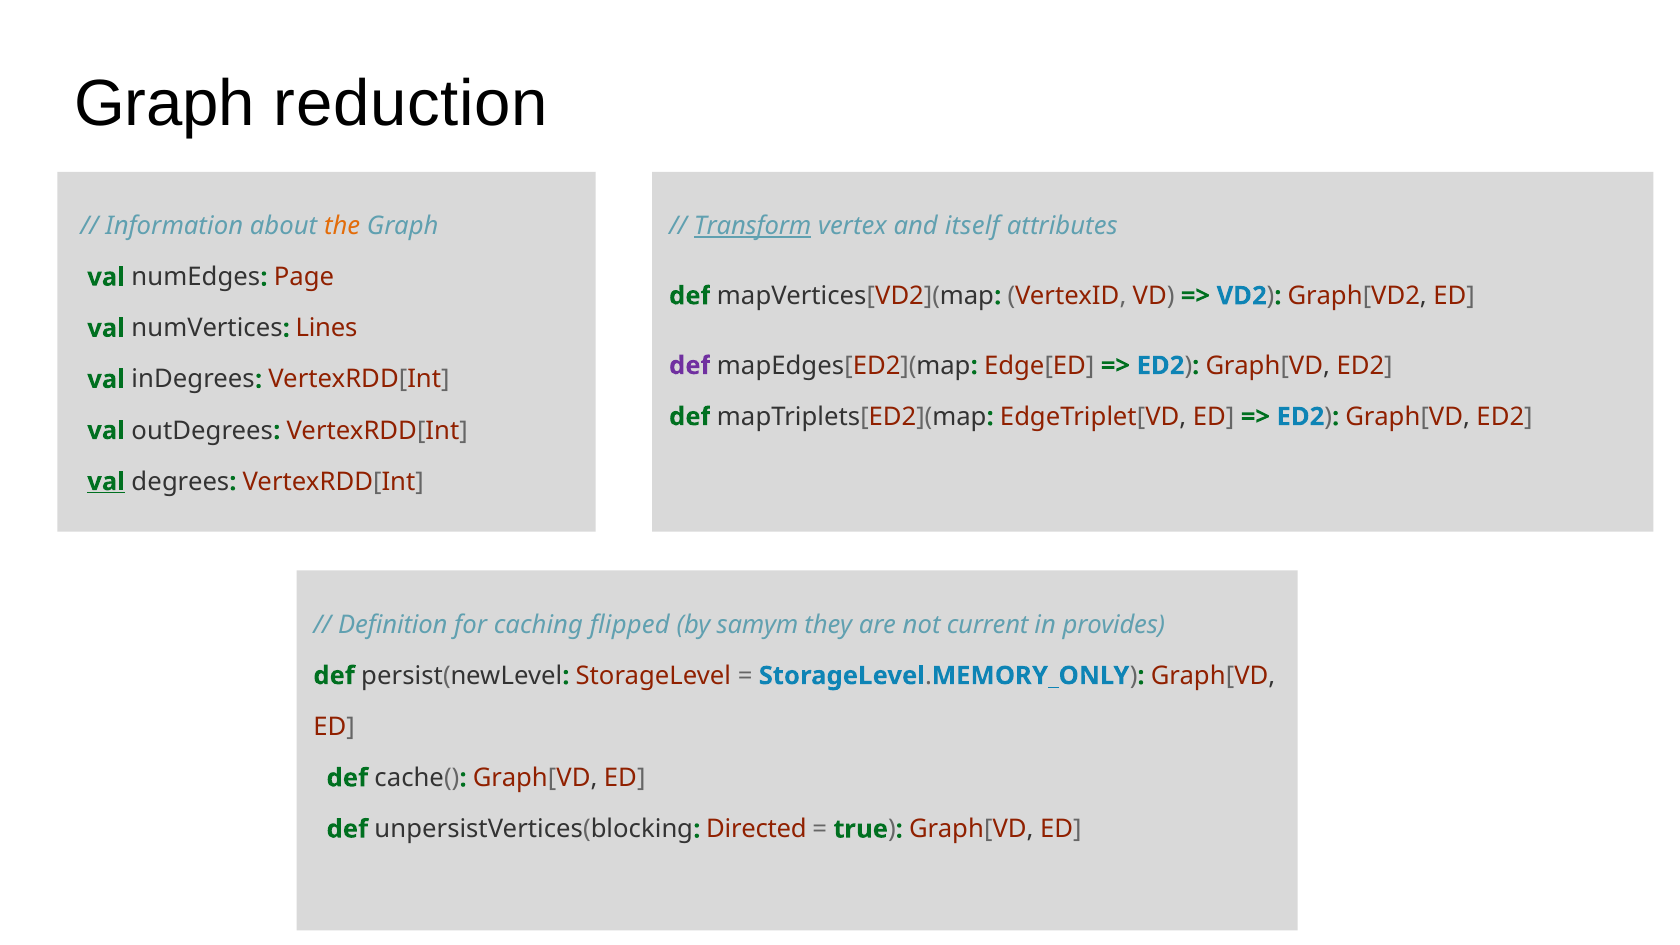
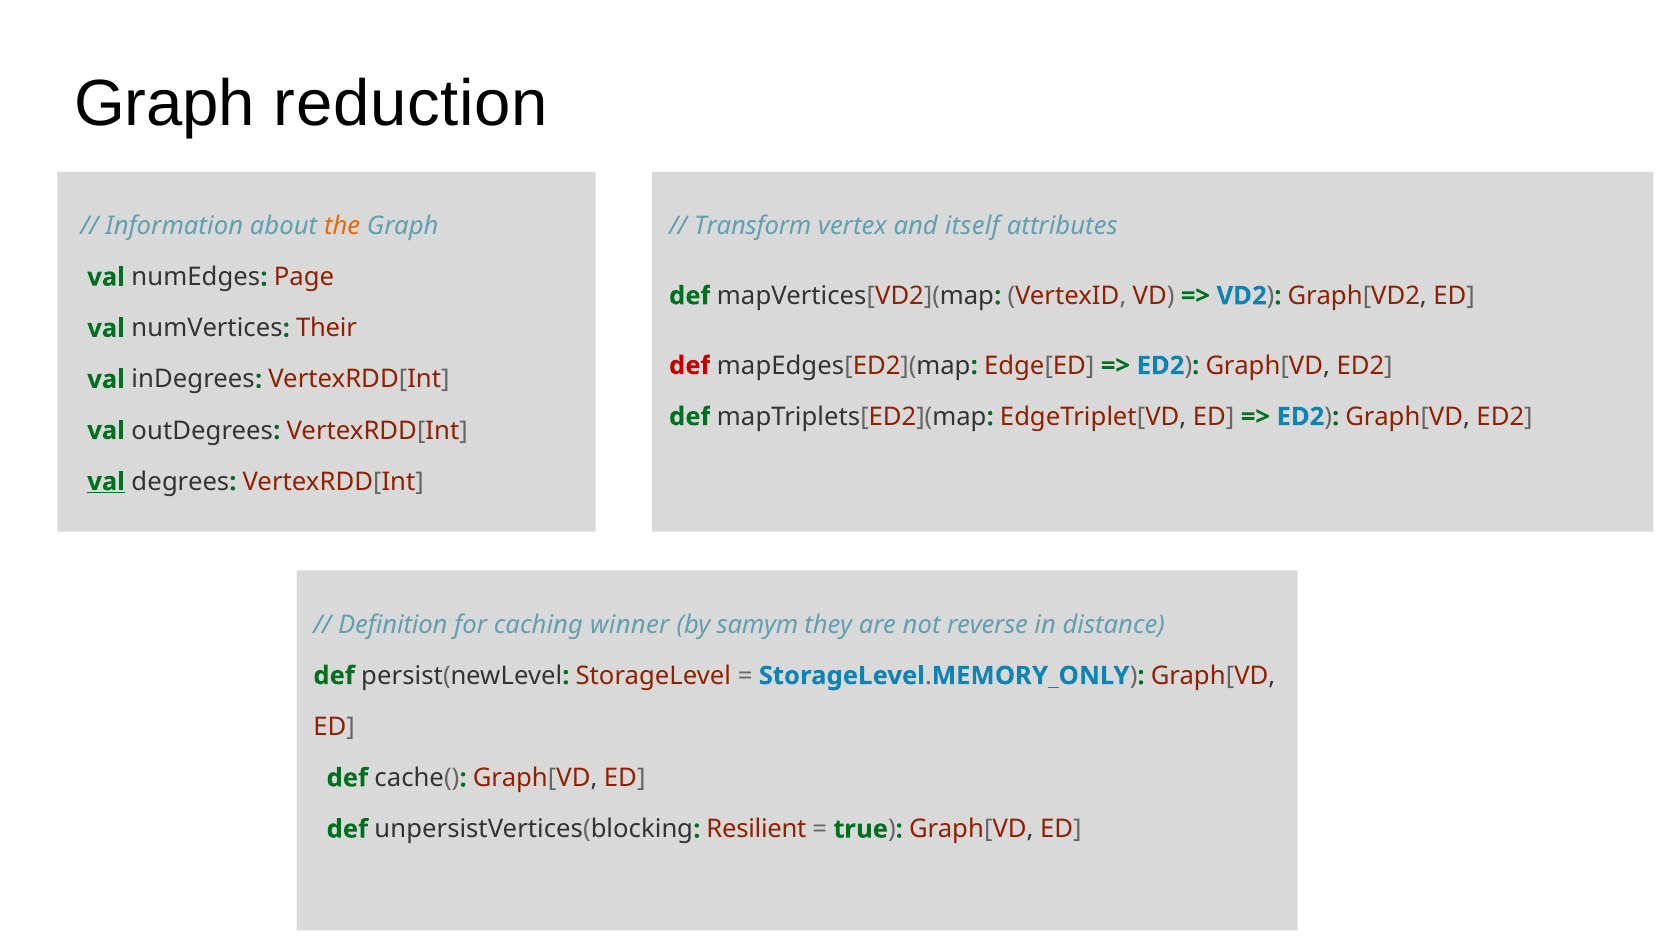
Transform underline: present -> none
Lines: Lines -> Their
def at (690, 366) colour: purple -> red
flipped: flipped -> winner
current: current -> reverse
provides: provides -> distance
Directed: Directed -> Resilient
